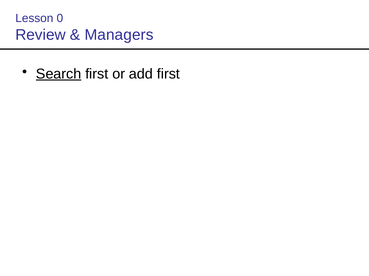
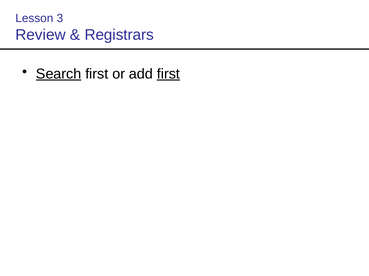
0: 0 -> 3
Managers: Managers -> Registrars
first at (168, 74) underline: none -> present
